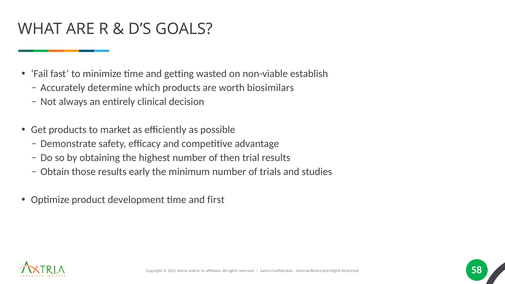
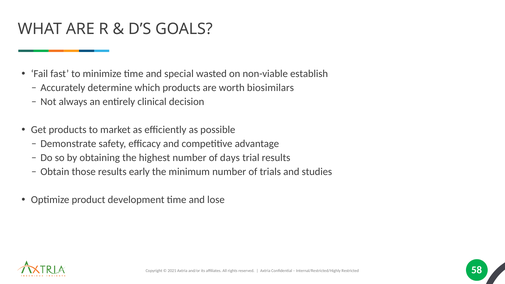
getting: getting -> special
then: then -> days
first: first -> lose
